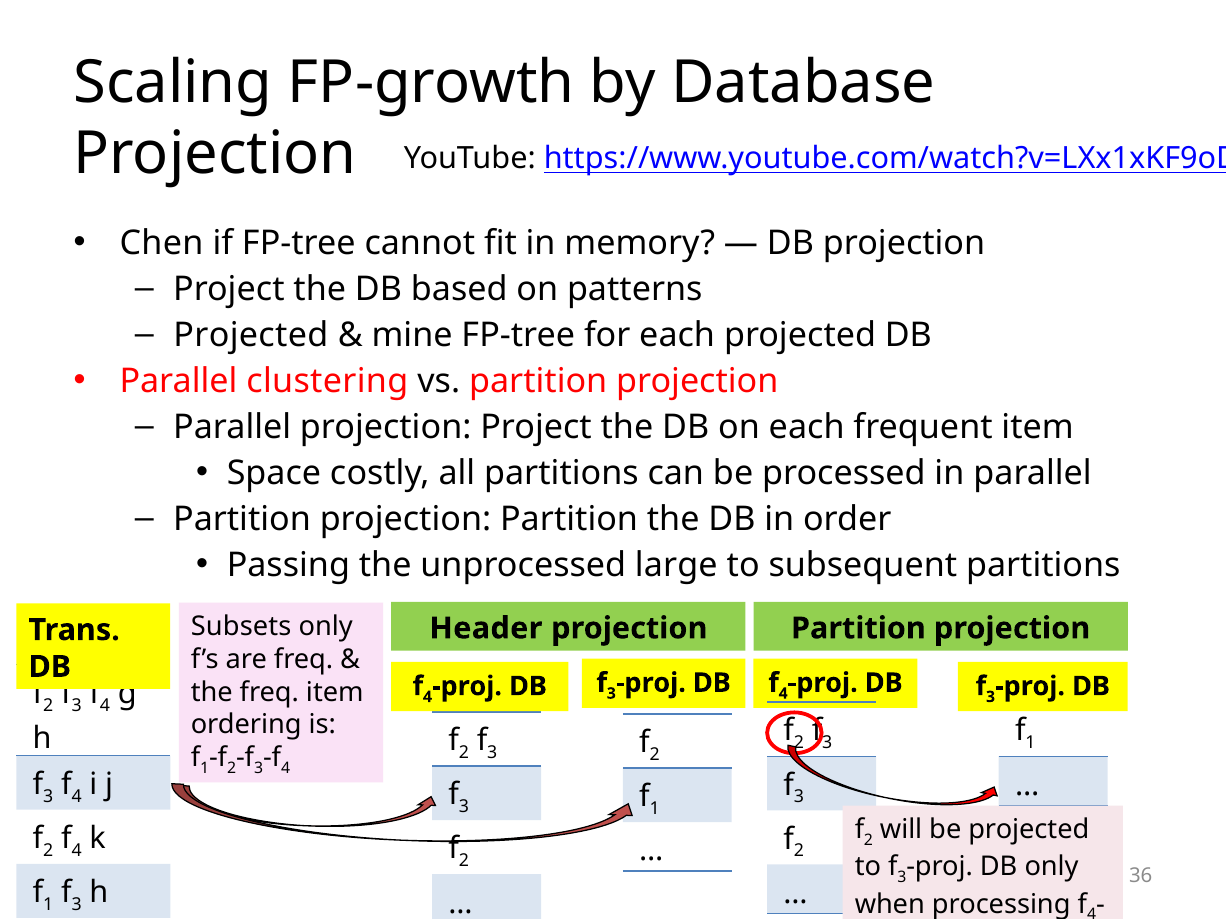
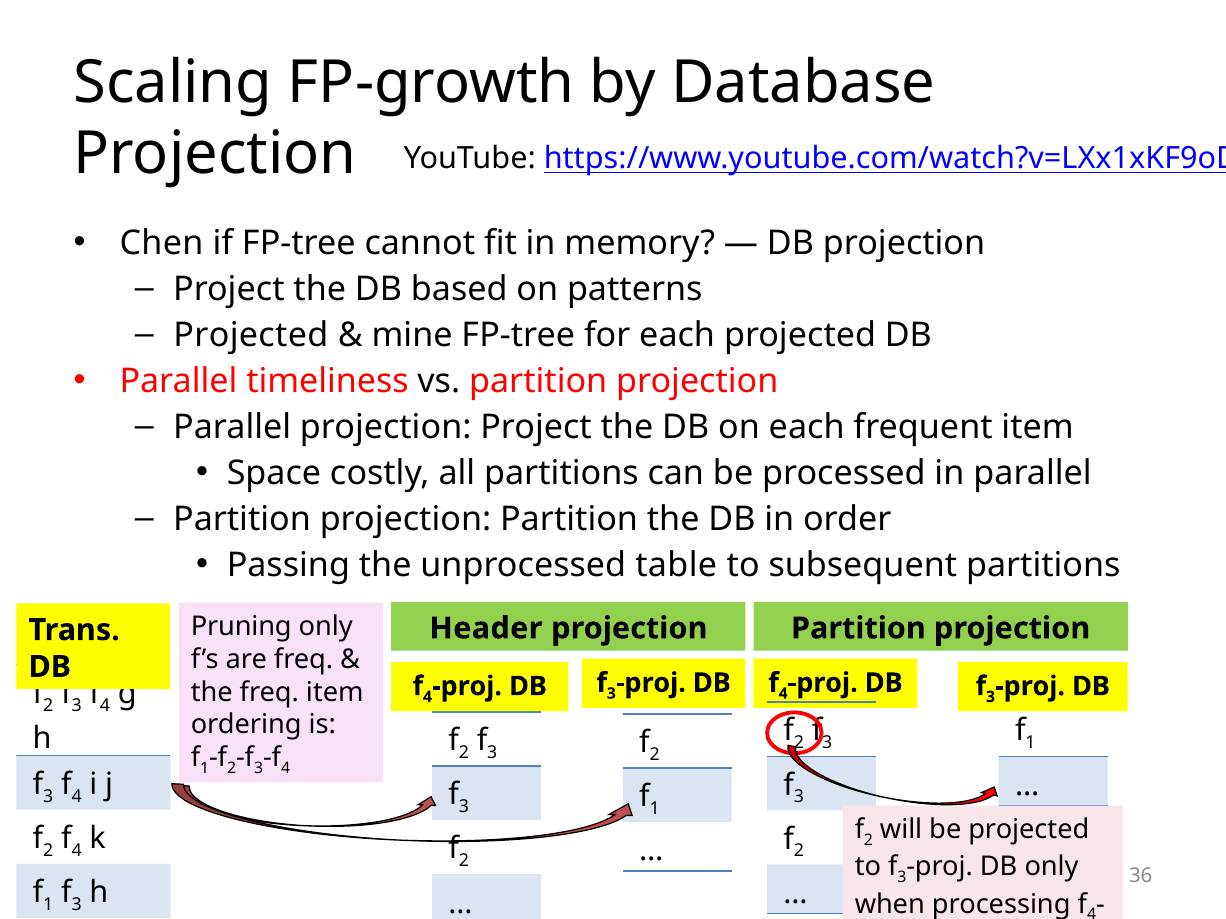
clustering: clustering -> timeliness
large: large -> table
Subsets: Subsets -> Pruning
